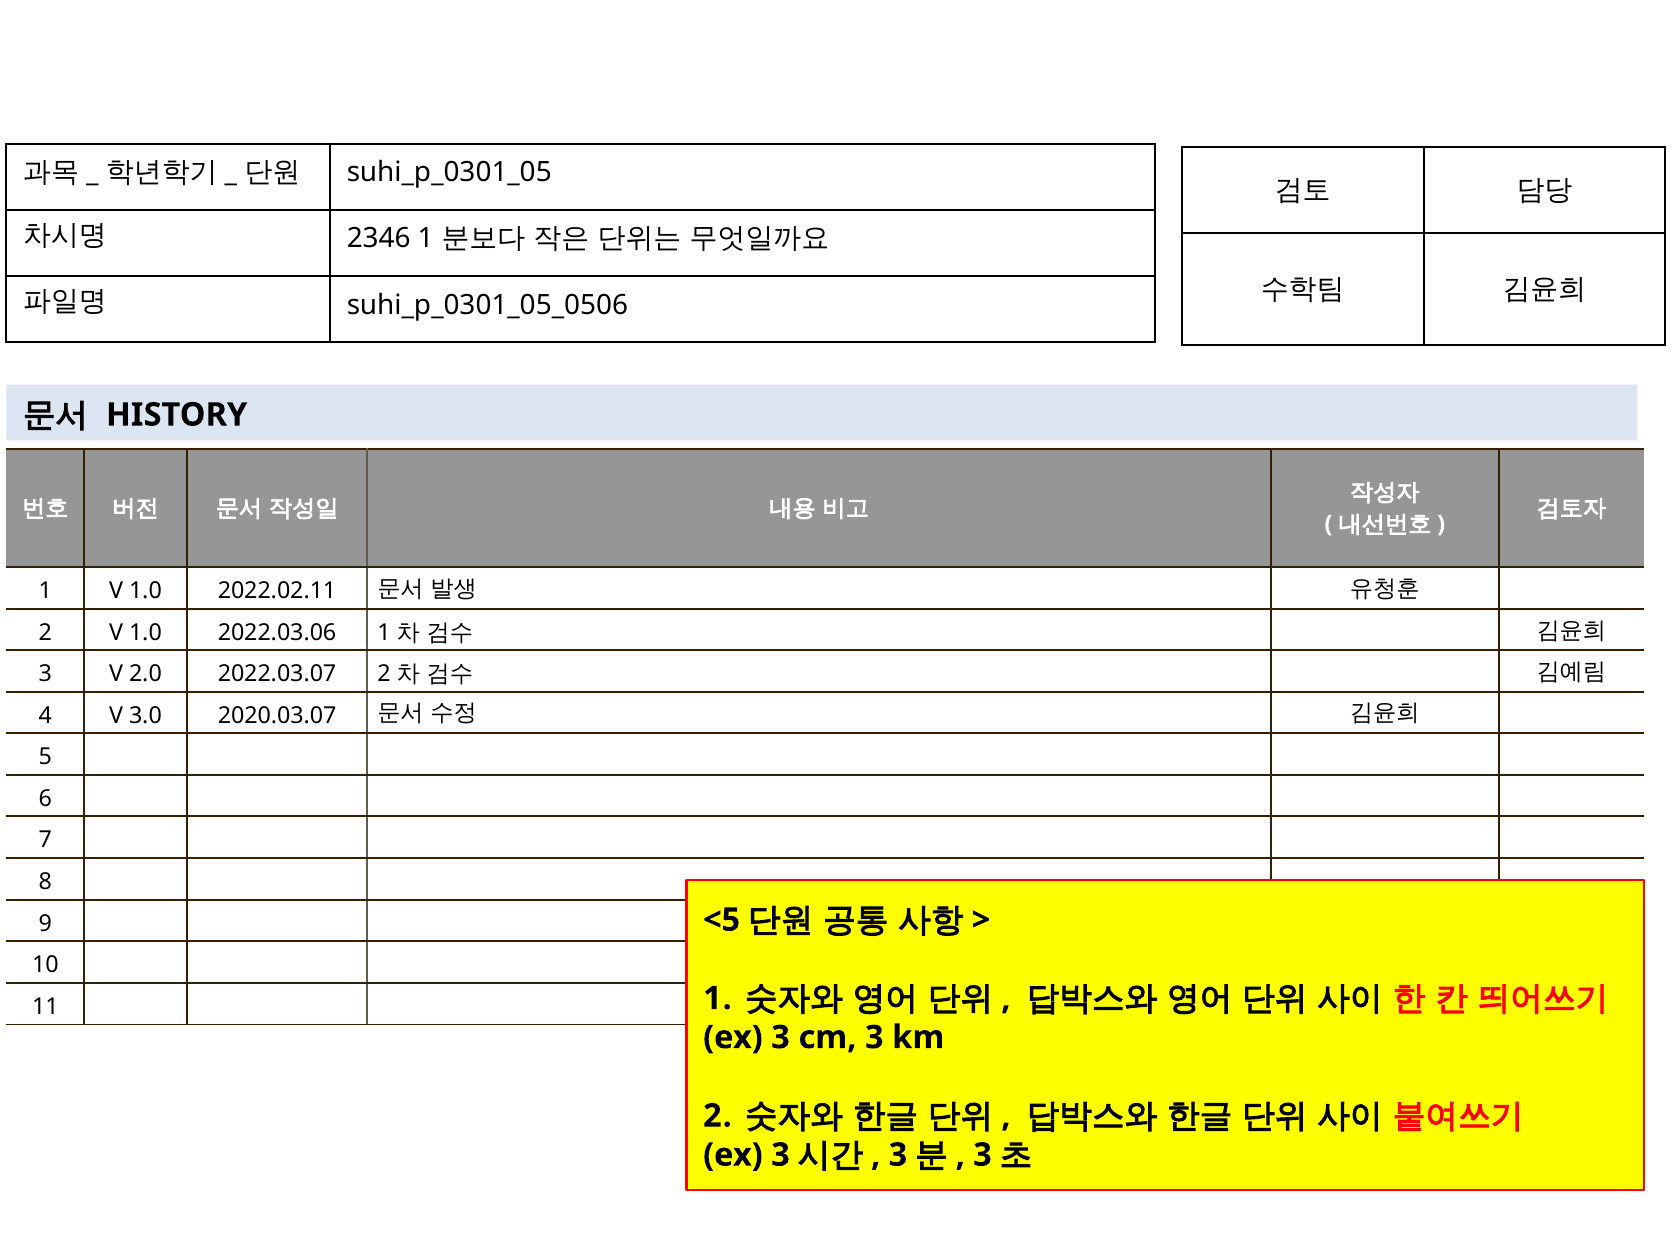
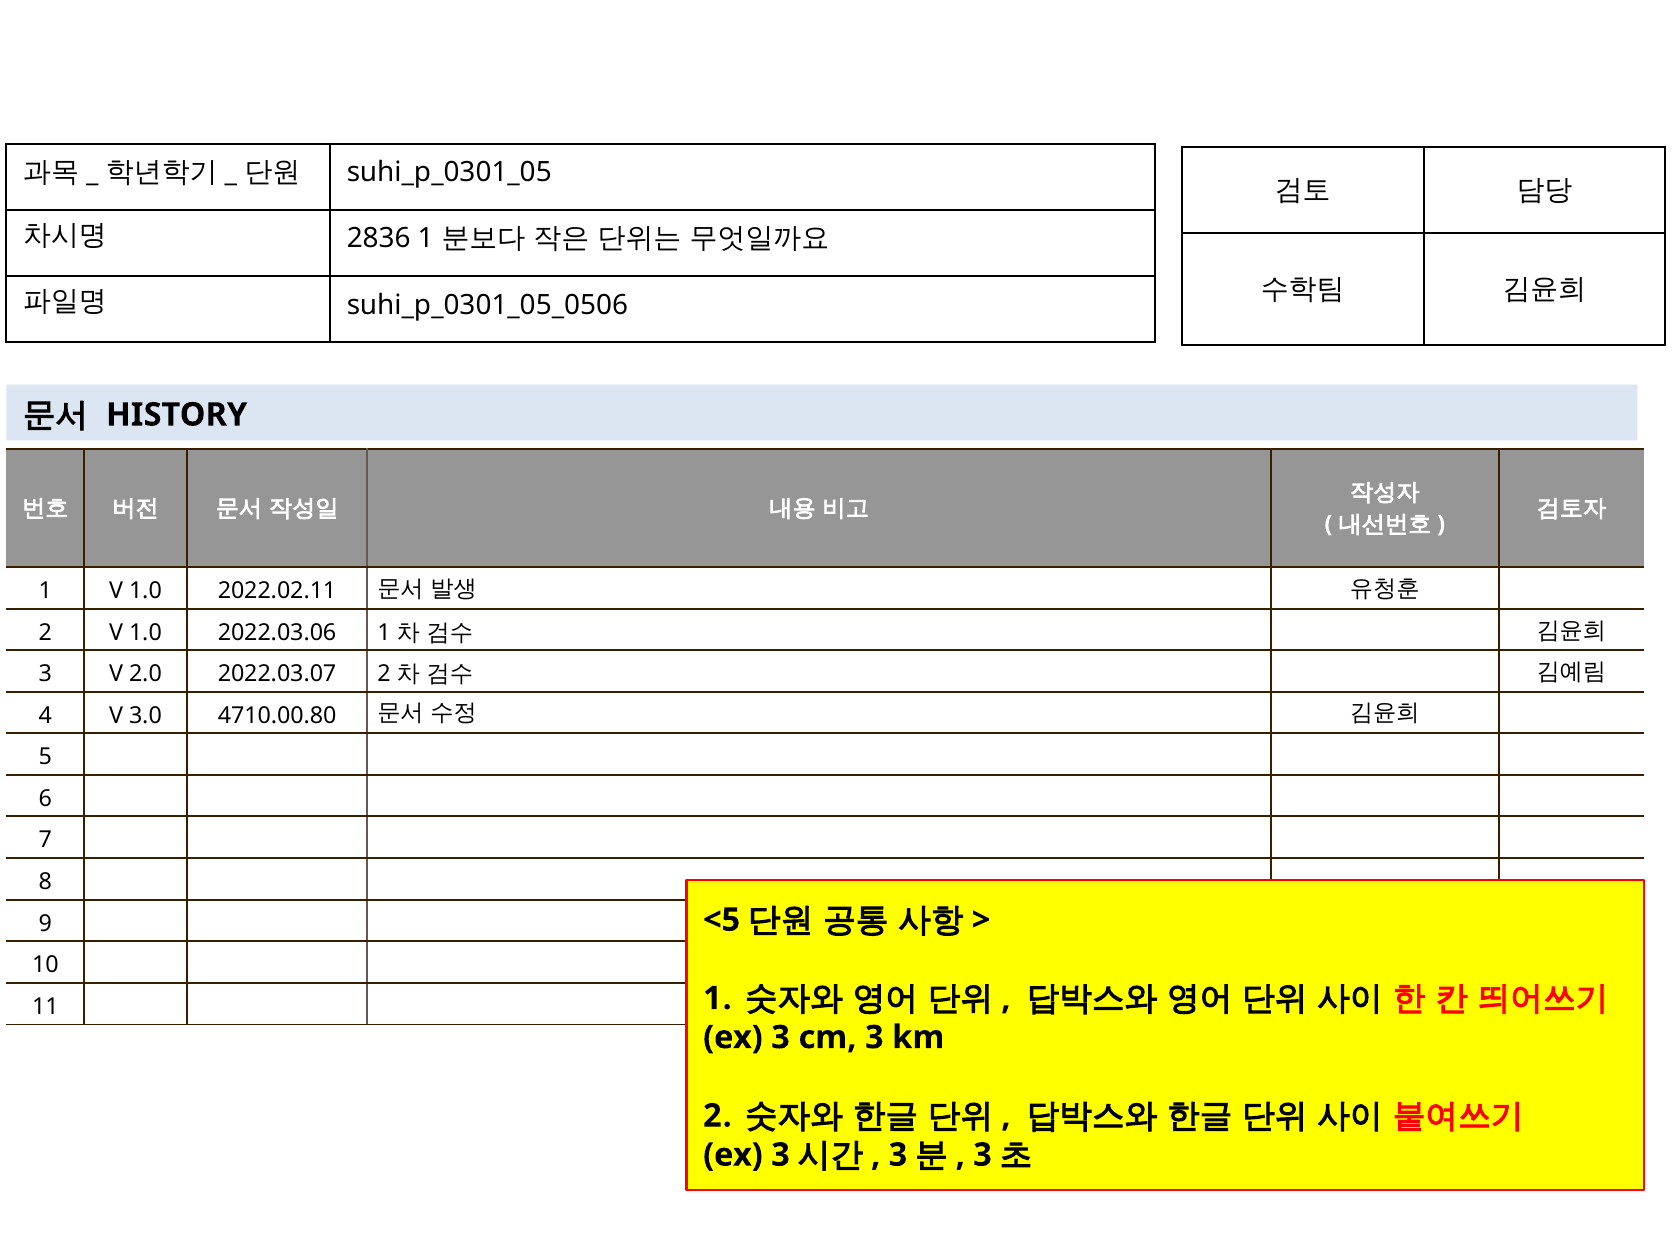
2346: 2346 -> 2836
2020.03.07: 2020.03.07 -> 4710.00.80
